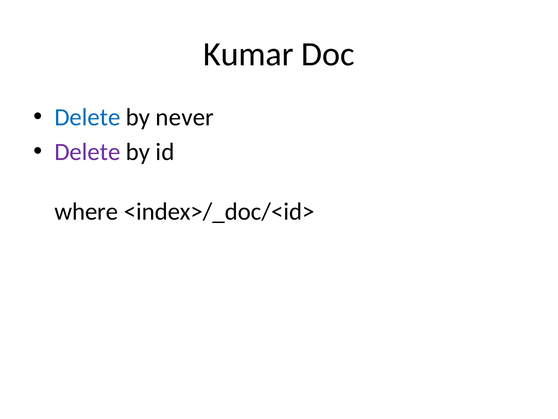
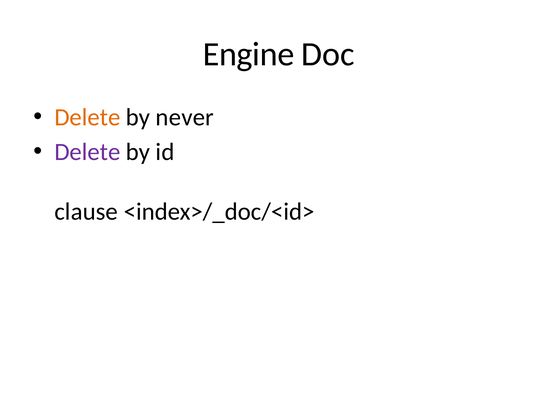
Kumar: Kumar -> Engine
Delete at (87, 117) colour: blue -> orange
where: where -> clause
